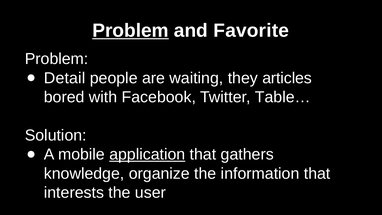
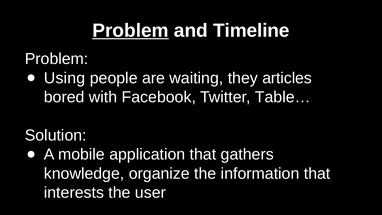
Favorite: Favorite -> Timeline
Detail: Detail -> Using
application underline: present -> none
